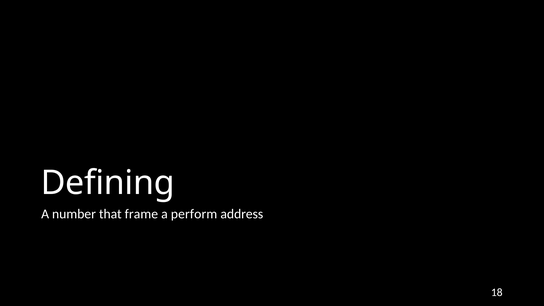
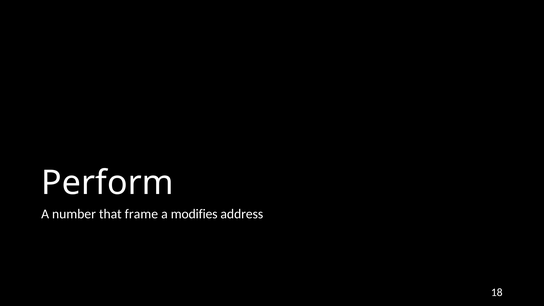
Defining: Defining -> Perform
perform: perform -> modifies
